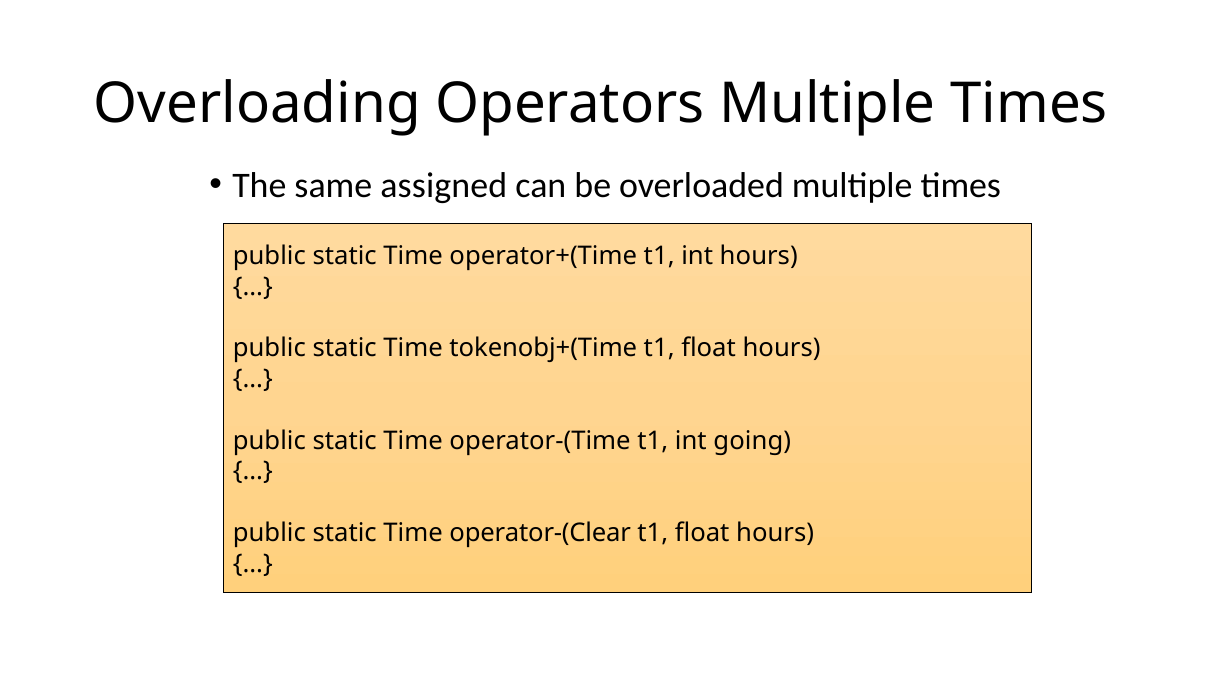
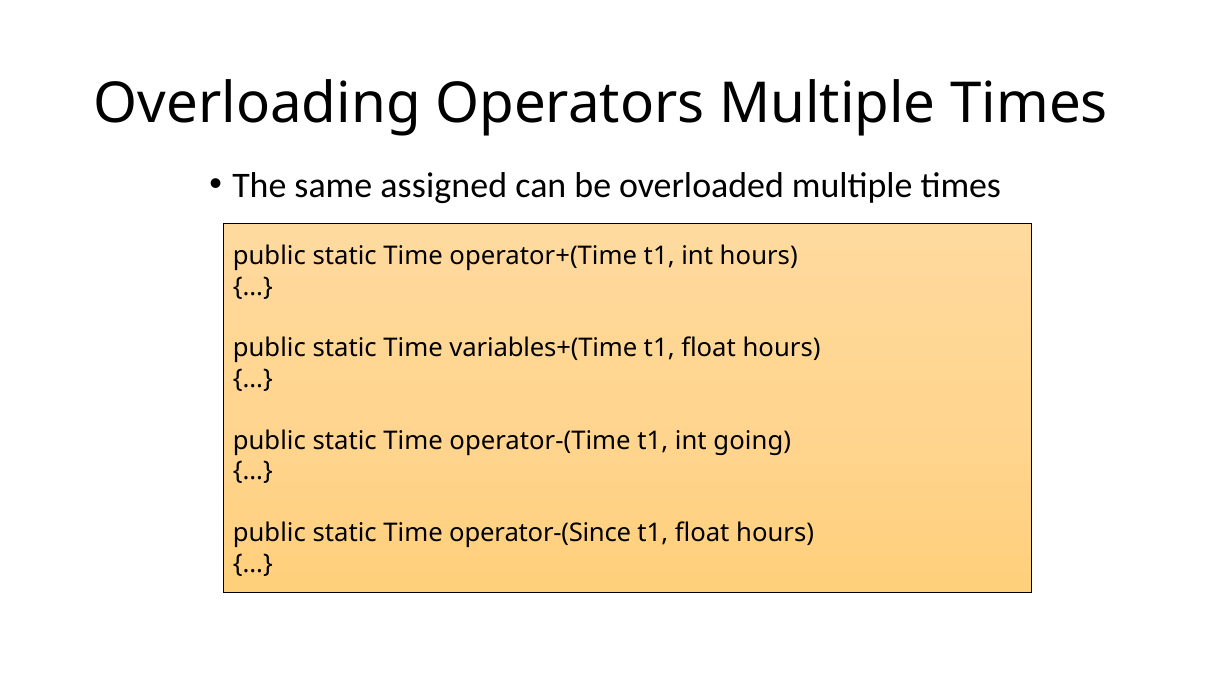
tokenobj+(Time: tokenobj+(Time -> variables+(Time
operator-(Clear: operator-(Clear -> operator-(Since
